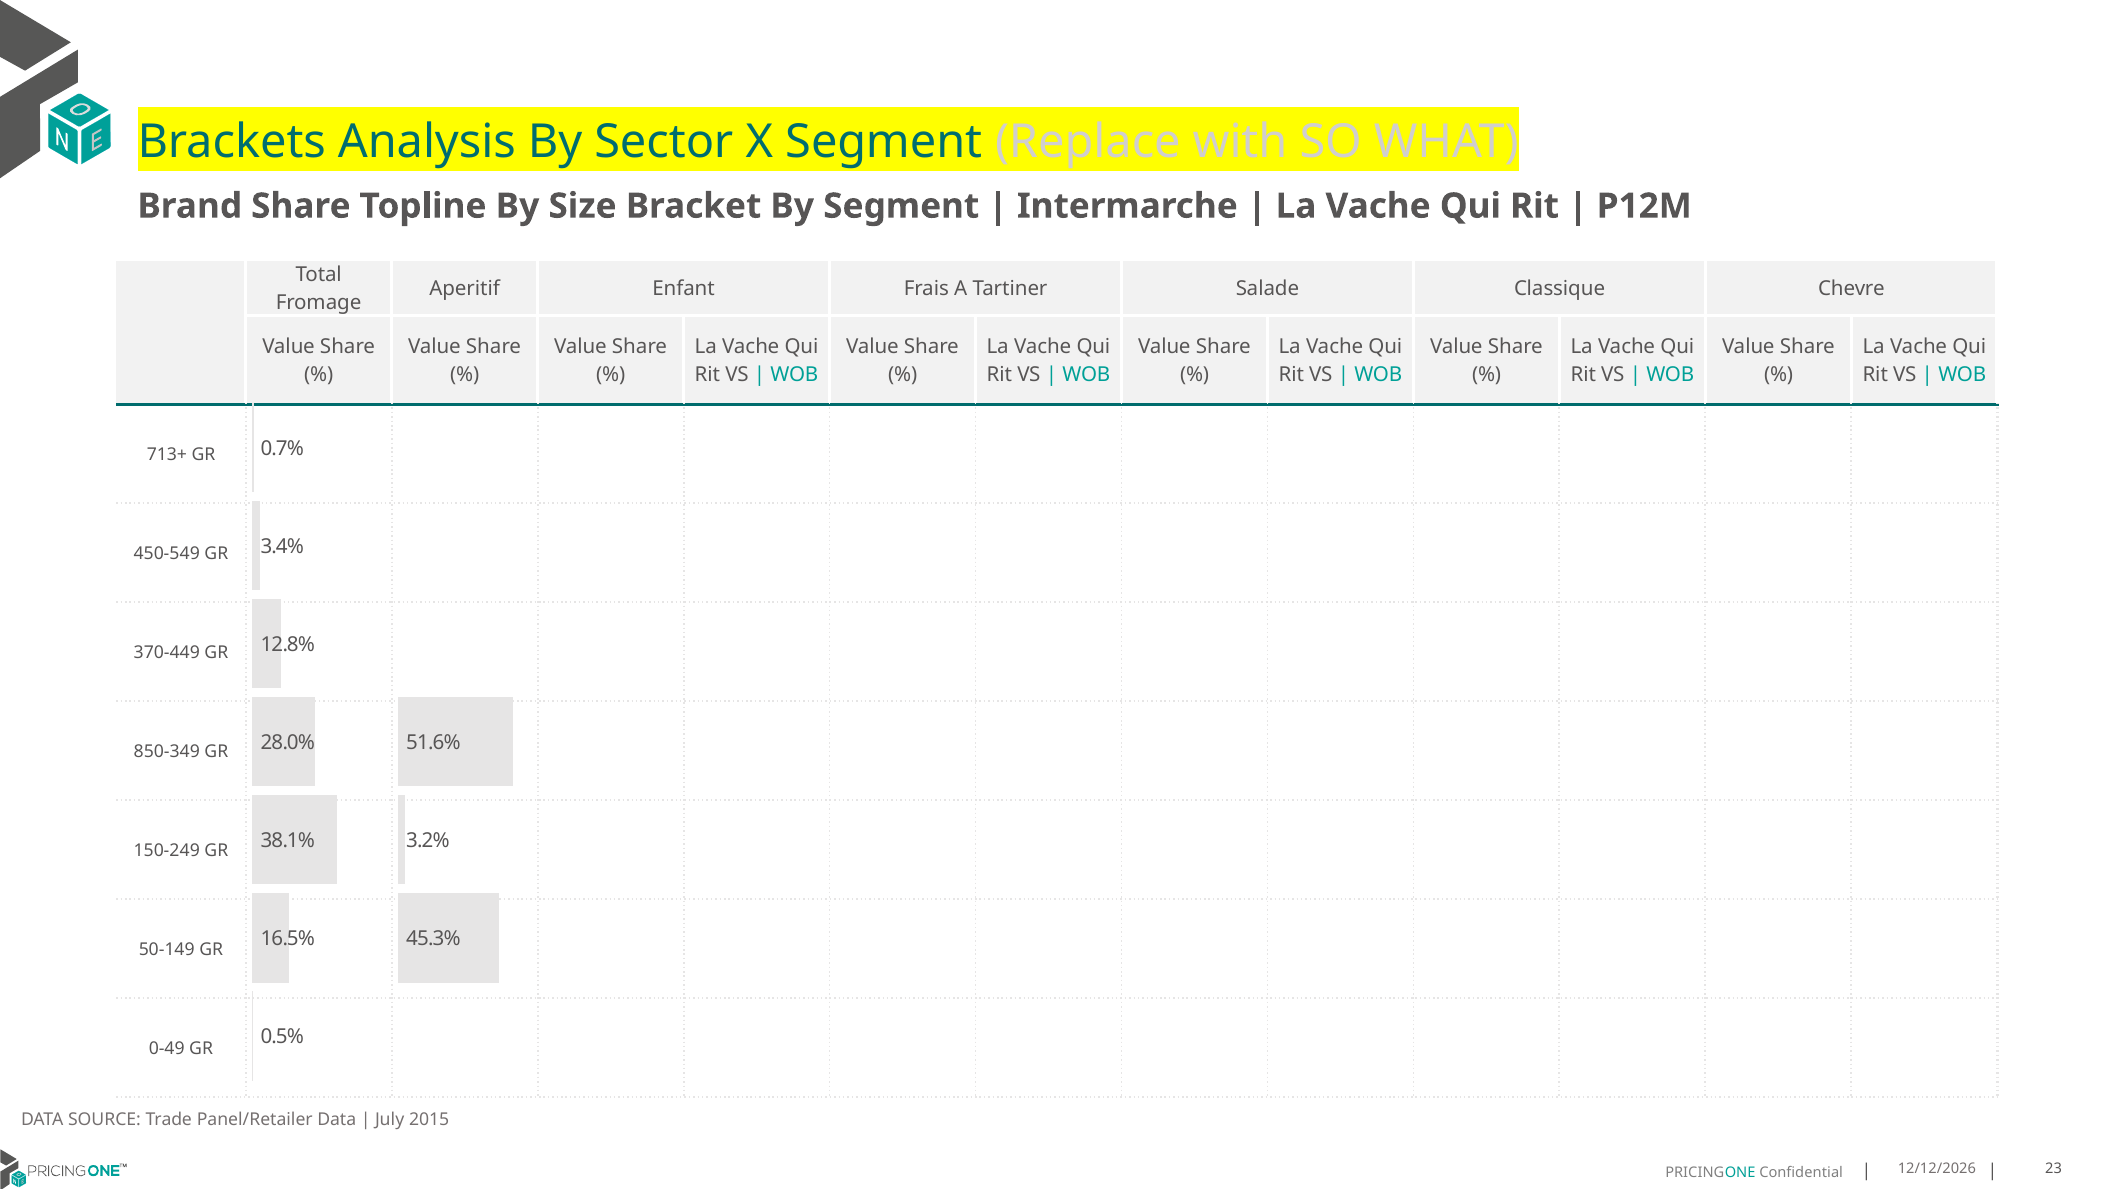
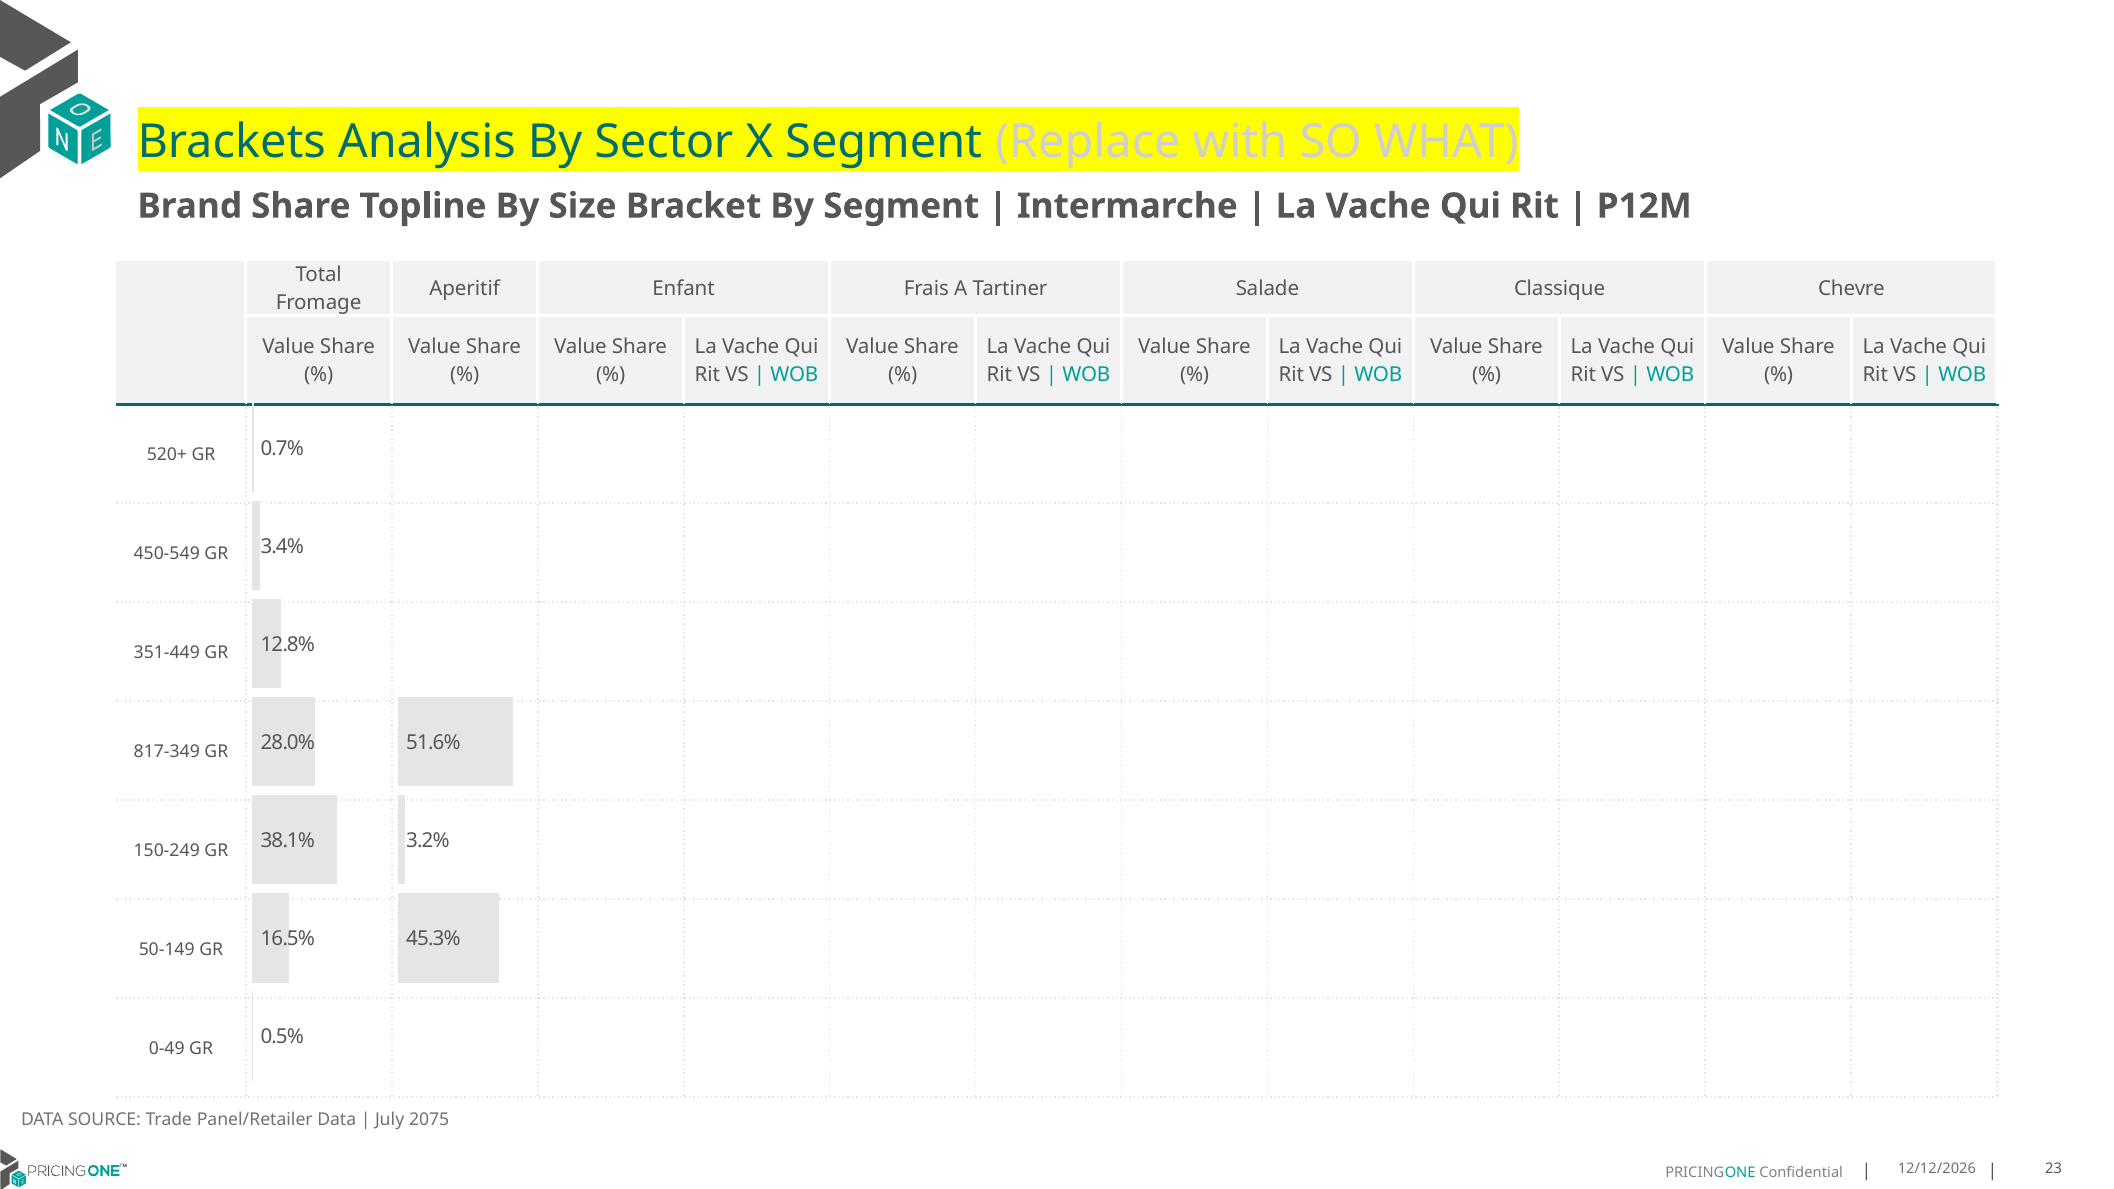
713+: 713+ -> 520+
370-449: 370-449 -> 351-449
850-349: 850-349 -> 817-349
2015: 2015 -> 2075
